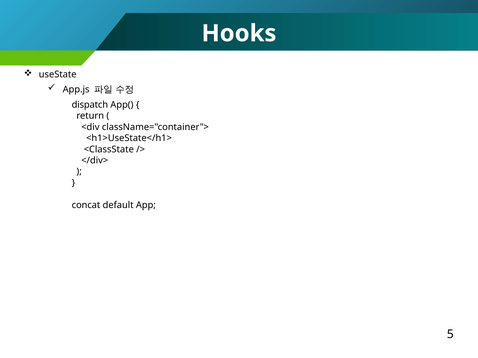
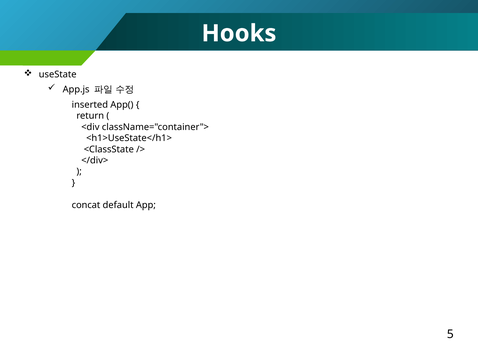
dispatch: dispatch -> inserted
